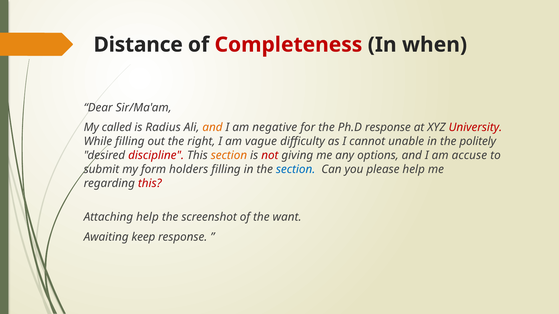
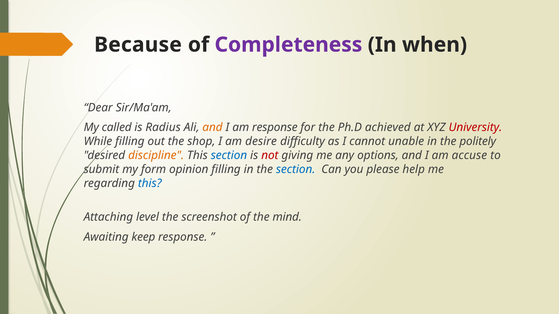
Distance: Distance -> Because
Completeness colour: red -> purple
am negative: negative -> response
Ph.D response: response -> achieved
right: right -> shop
vague: vague -> desire
discipline colour: red -> orange
section at (229, 156) colour: orange -> blue
holders: holders -> opinion
this at (150, 184) colour: red -> blue
Attaching help: help -> level
want: want -> mind
